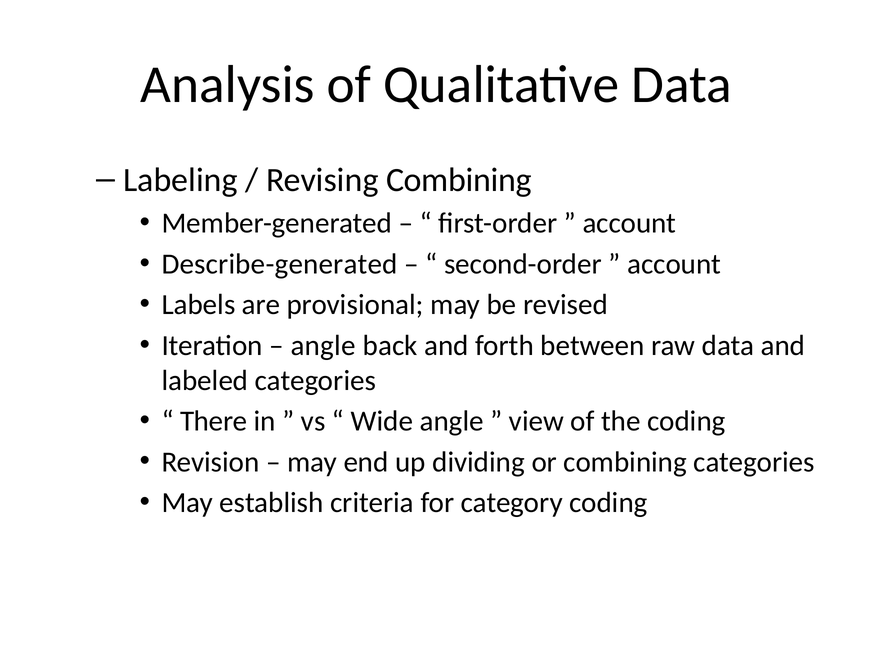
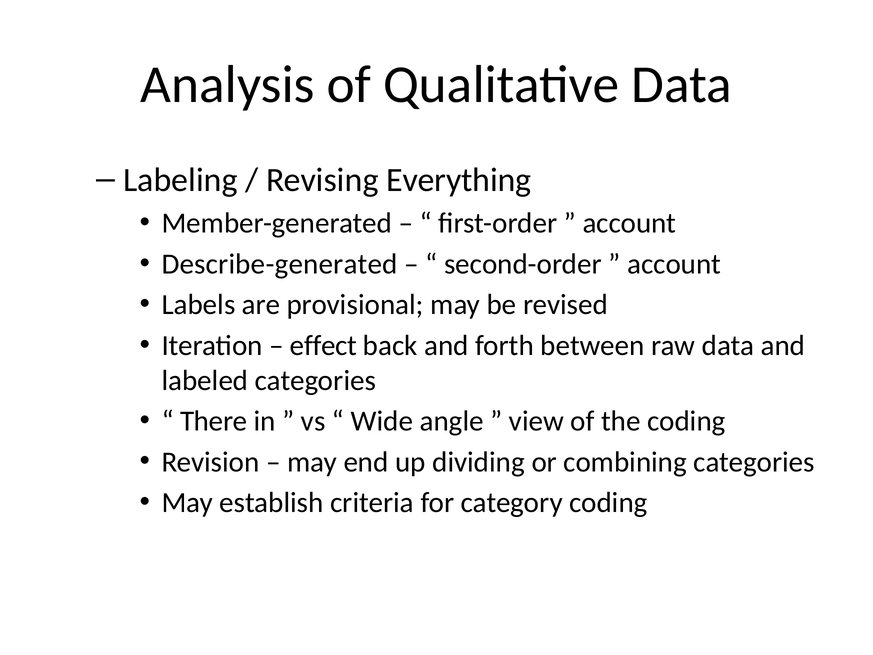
Revising Combining: Combining -> Everything
angle at (323, 345): angle -> effect
